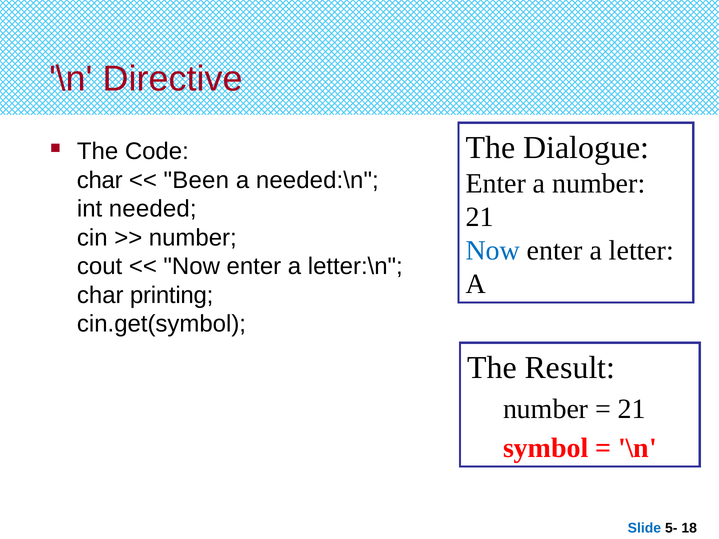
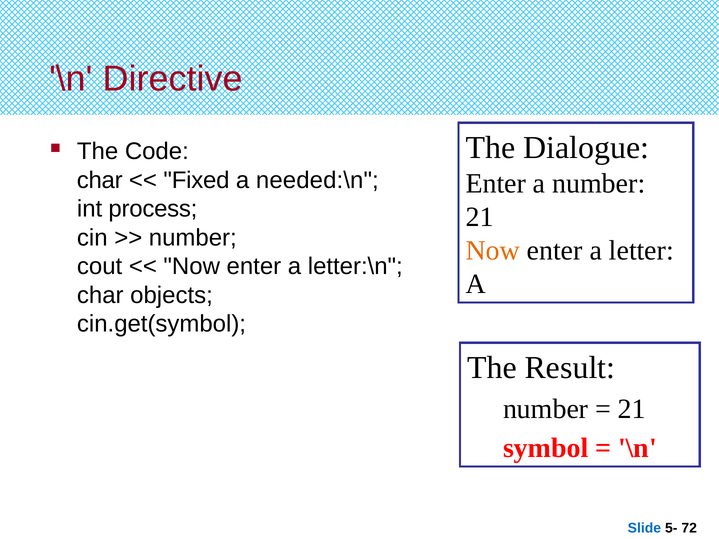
Been: Been -> Fixed
needed: needed -> process
Now at (493, 251) colour: blue -> orange
printing: printing -> objects
18: 18 -> 72
